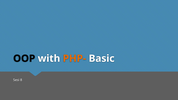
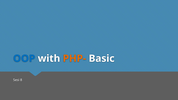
OOP colour: black -> blue
